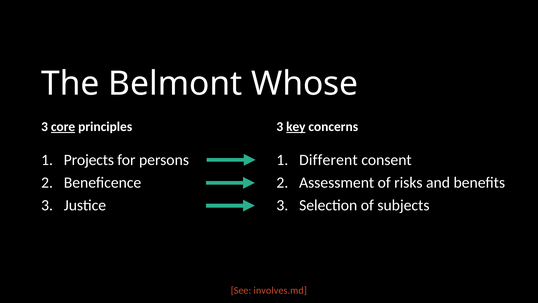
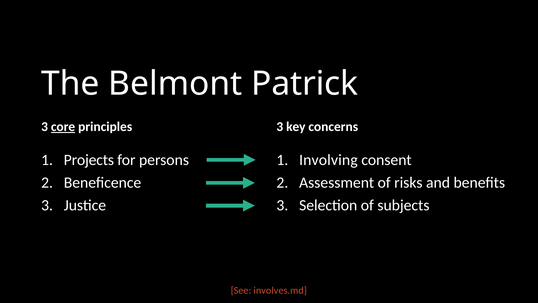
Whose: Whose -> Patrick
key underline: present -> none
Different: Different -> Involving
